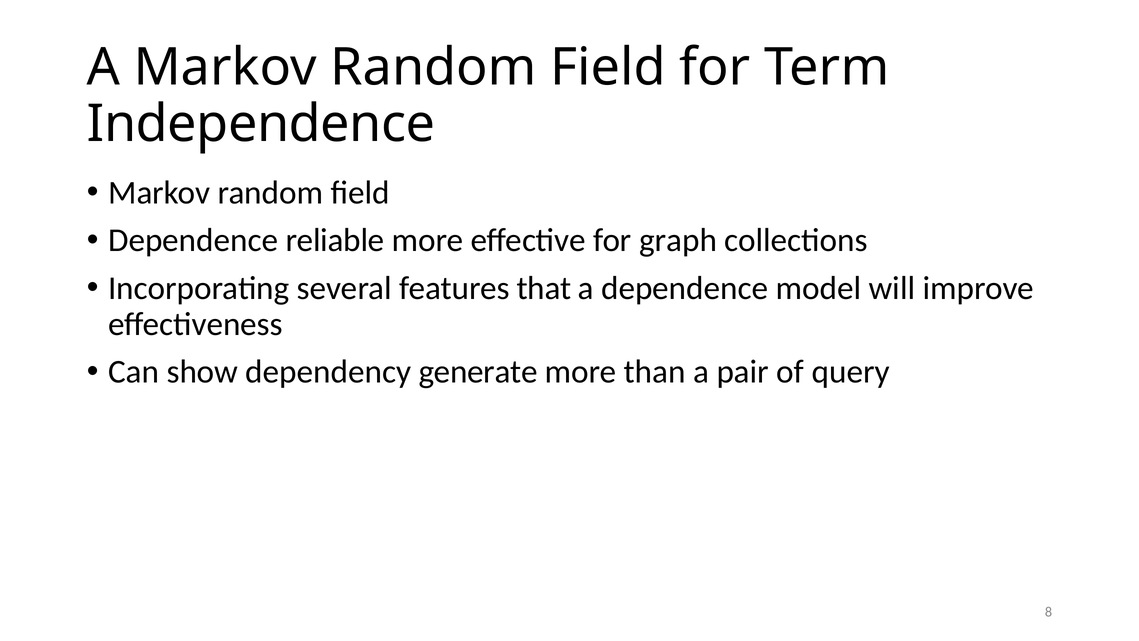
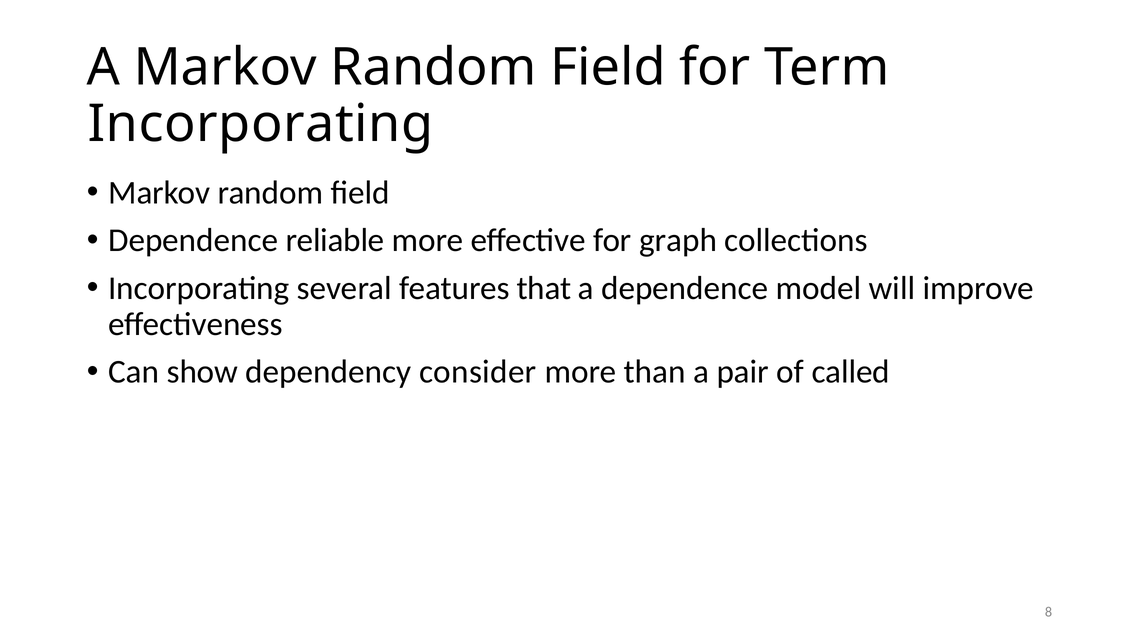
Independence at (261, 124): Independence -> Incorporating
generate: generate -> consider
query: query -> called
